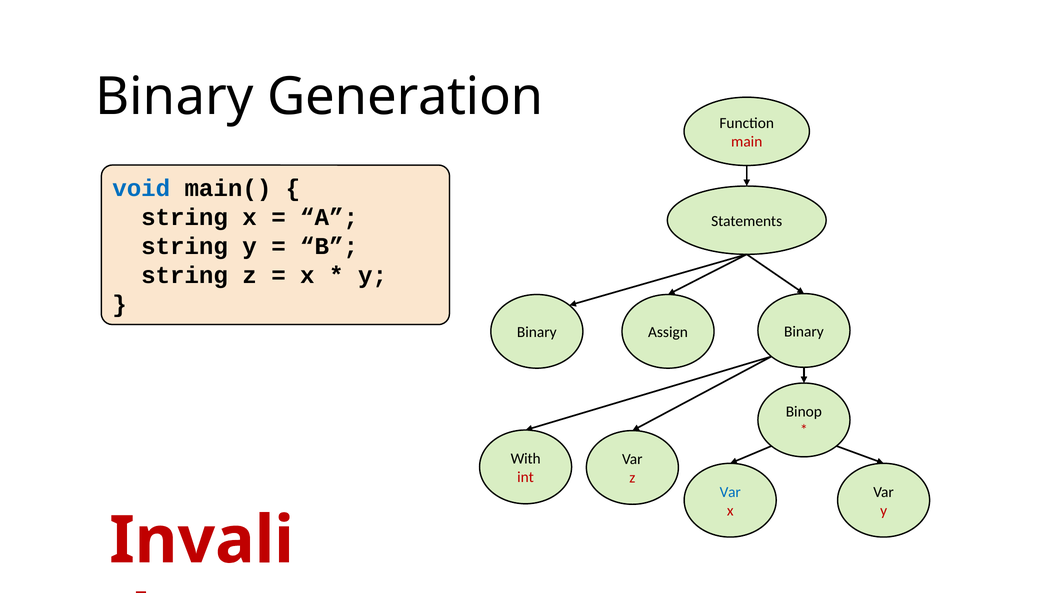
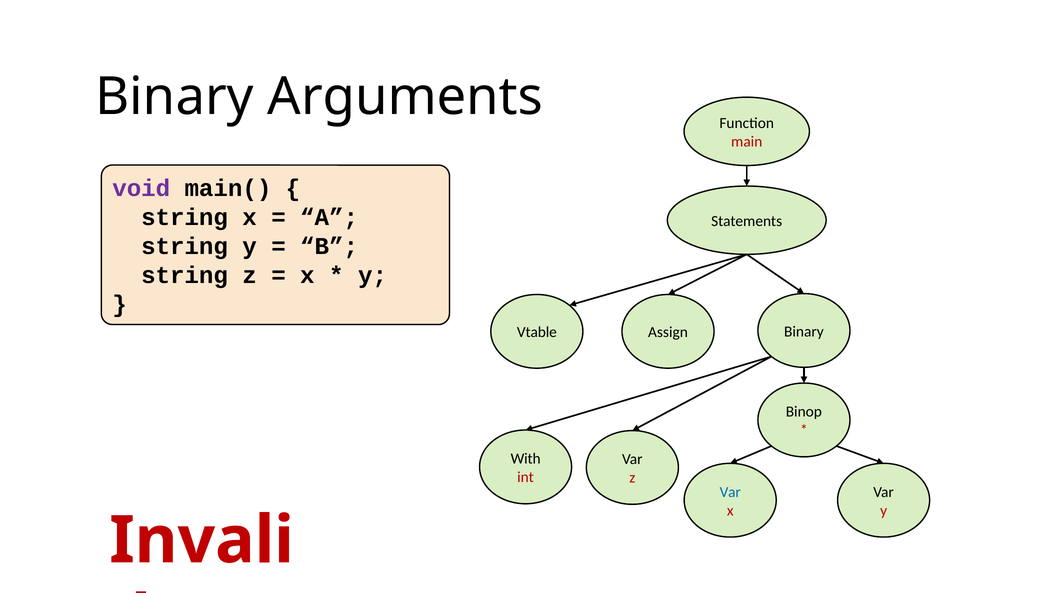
Generation: Generation -> Arguments
void colour: blue -> purple
Binary at (537, 332): Binary -> Vtable
